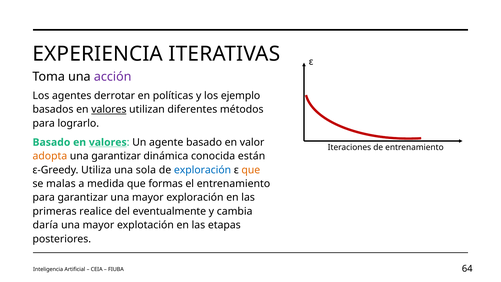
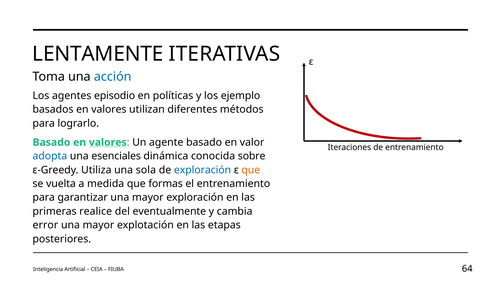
EXPERIENCIA: EXPERIENCIA -> LENTAMENTE
acción colour: purple -> blue
derrotar: derrotar -> episodio
valores at (109, 109) underline: present -> none
adopta colour: orange -> blue
una garantizar: garantizar -> esenciales
están: están -> sobre
malas: malas -> vuelta
daría: daría -> error
